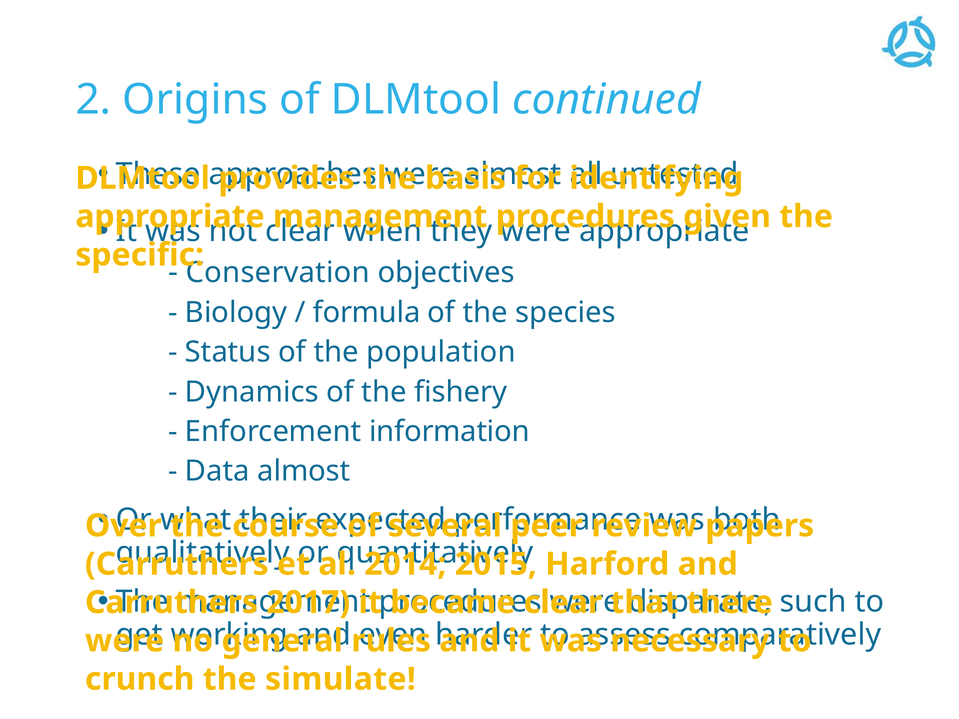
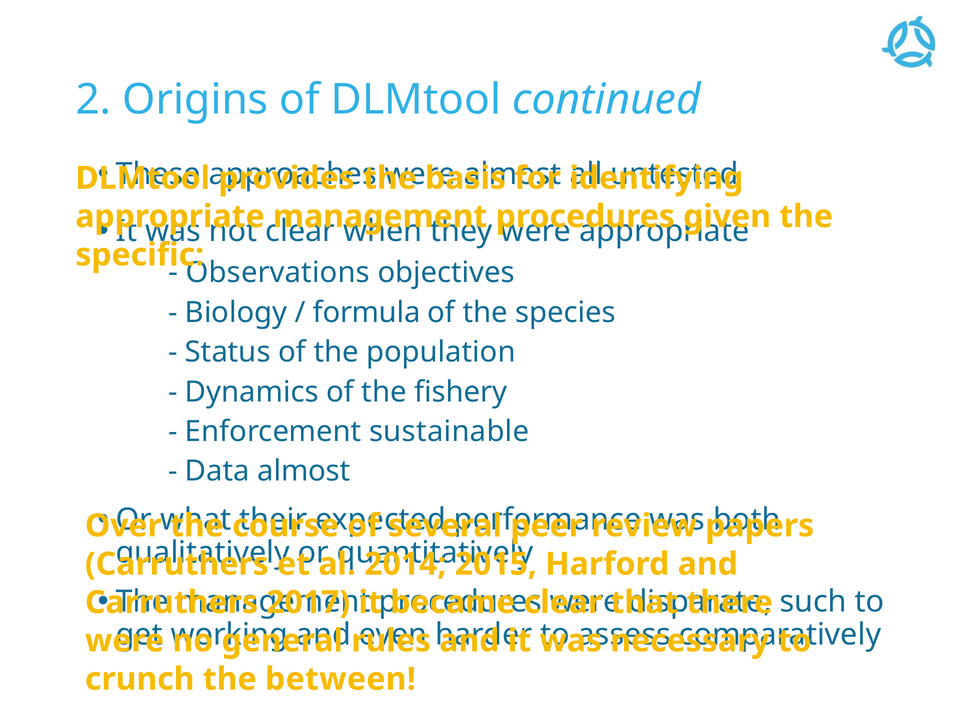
Conservation: Conservation -> Observations
information: information -> sustainable
simulate: simulate -> between
